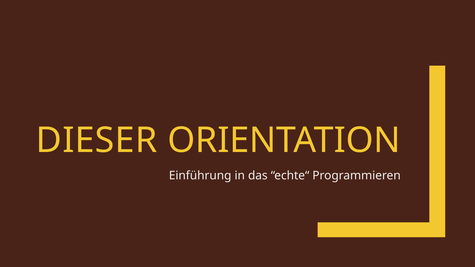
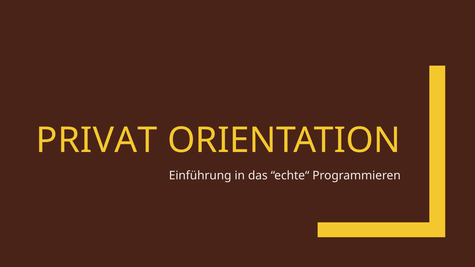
DIESER: DIESER -> PRIVAT
